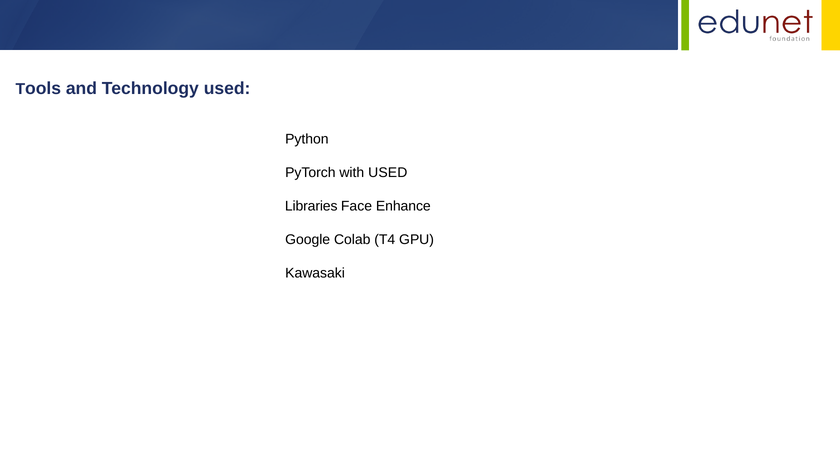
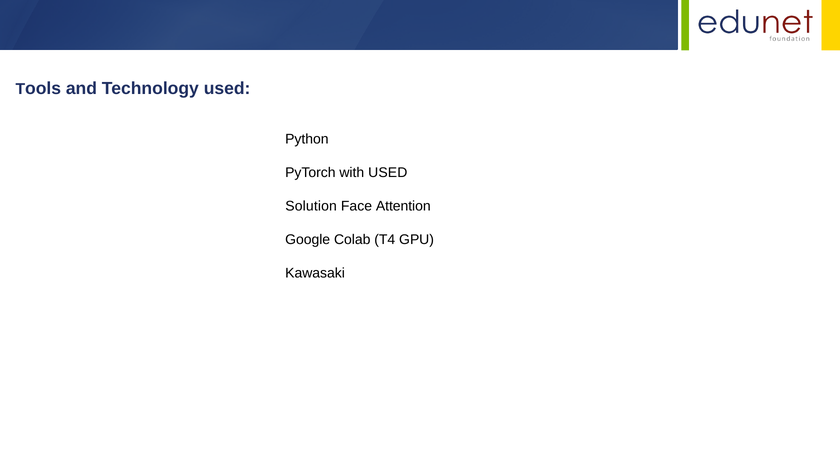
Libraries: Libraries -> Solution
Enhance: Enhance -> Attention
